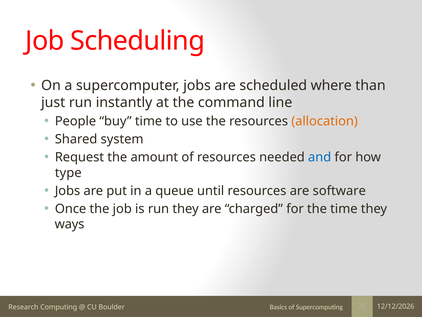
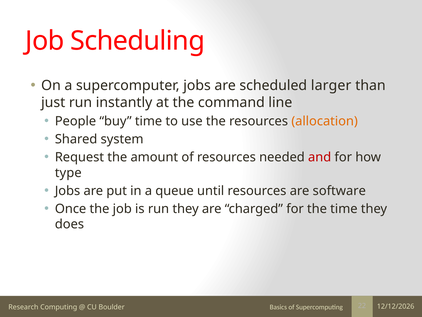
where: where -> larger
and colour: blue -> red
ways: ways -> does
